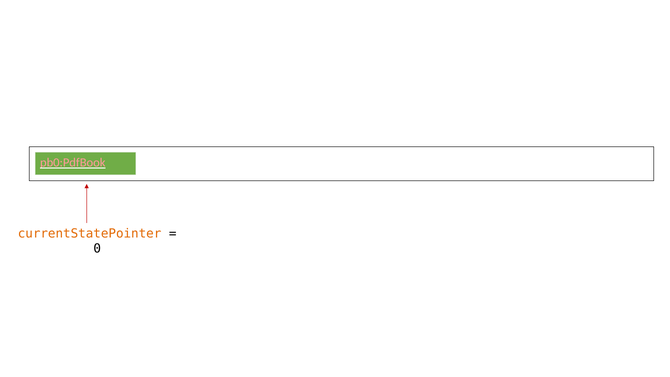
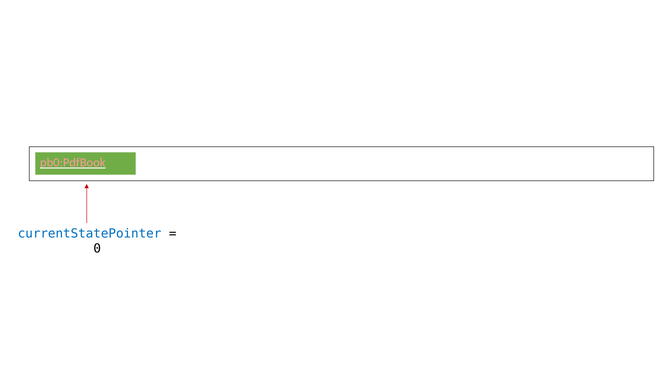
currentStatePointer colour: orange -> blue
